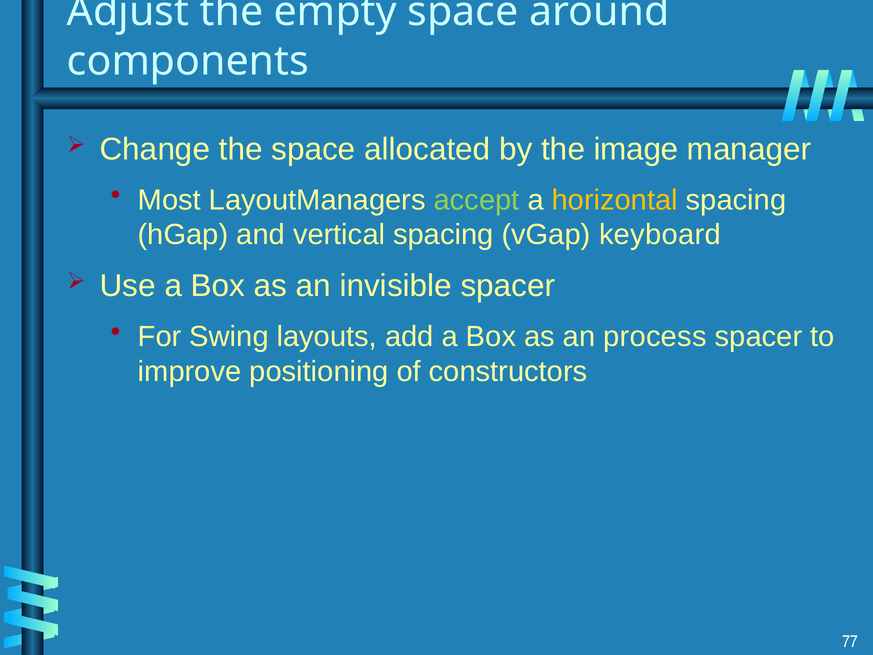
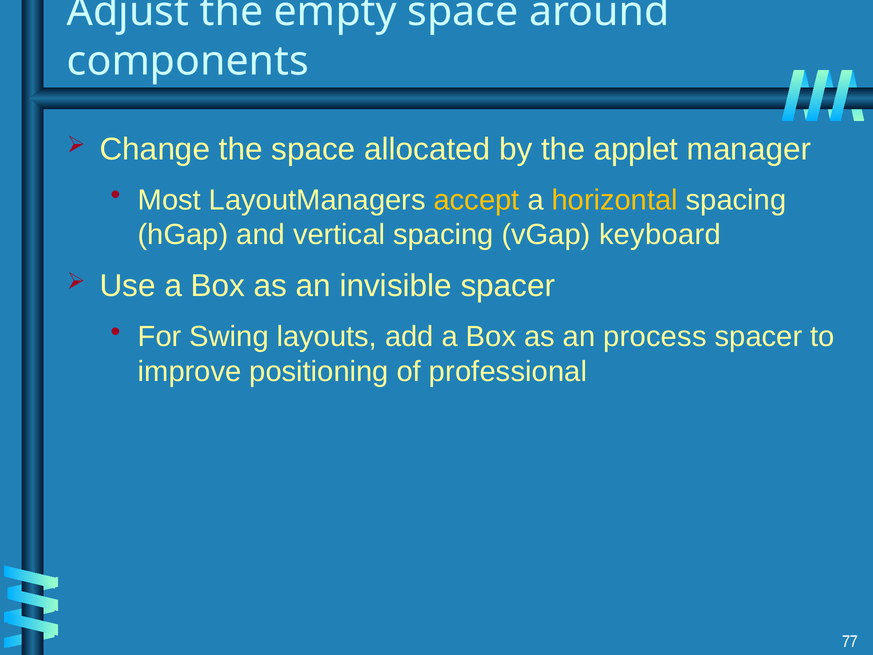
image: image -> applet
accept colour: light green -> yellow
constructors: constructors -> professional
